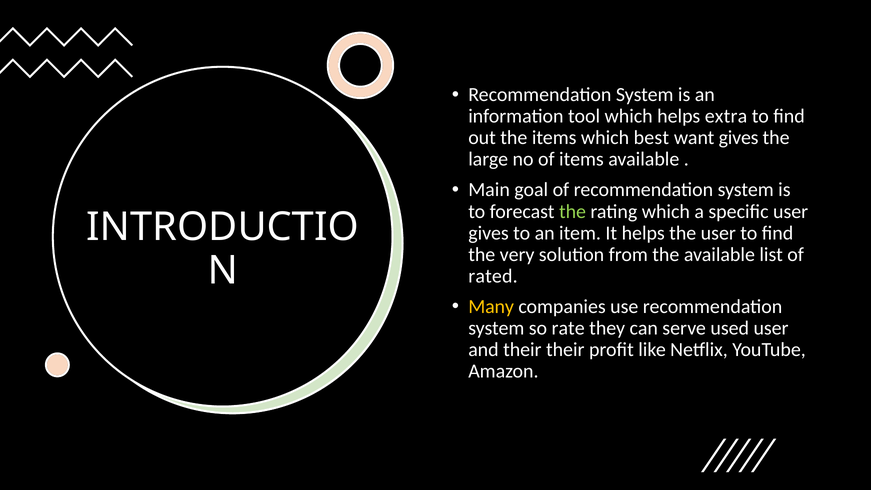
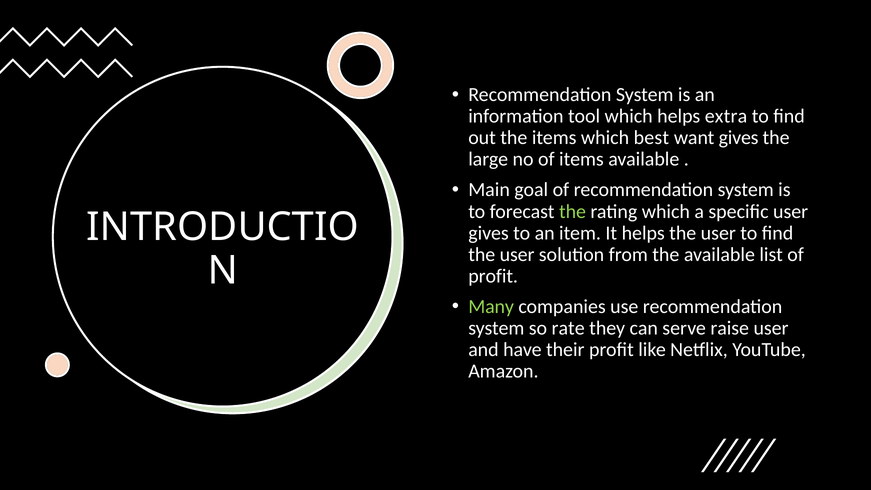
very at (517, 254): very -> user
rated at (493, 276): rated -> profit
Many colour: yellow -> light green
used: used -> raise
and their: their -> have
